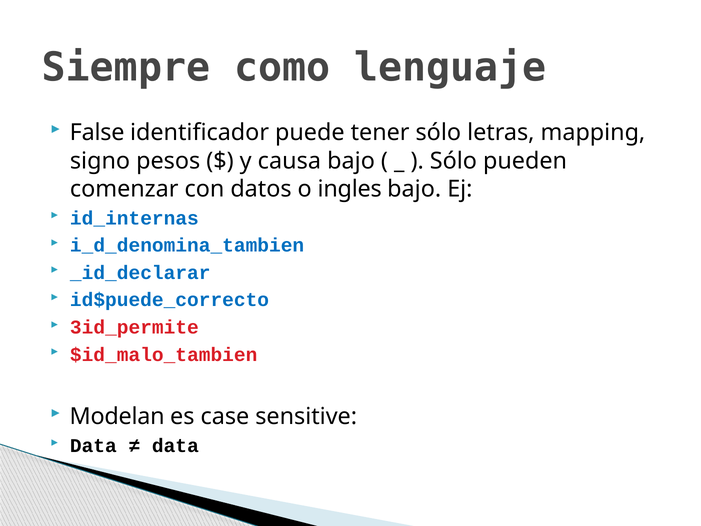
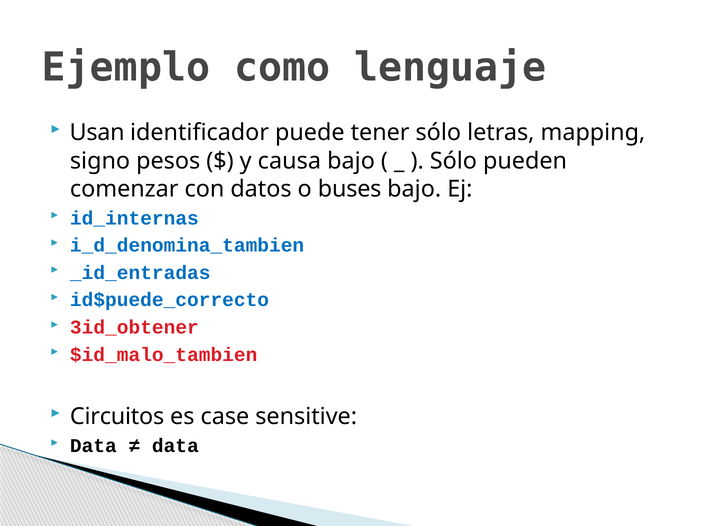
Siempre: Siempre -> Ejemplo
False: False -> Usan
ingles: ingles -> buses
_id_declarar: _id_declarar -> _id_entradas
3id_permite: 3id_permite -> 3id_obtener
Modelan: Modelan -> Circuitos
